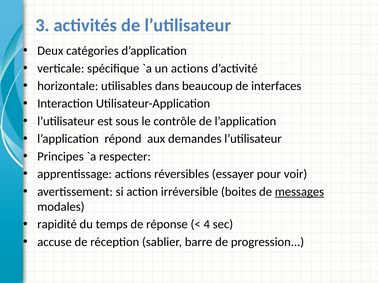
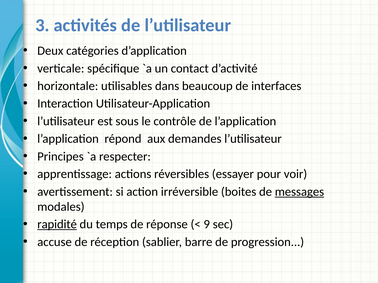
un actions: actions -> contact
rapidité underline: none -> present
4: 4 -> 9
